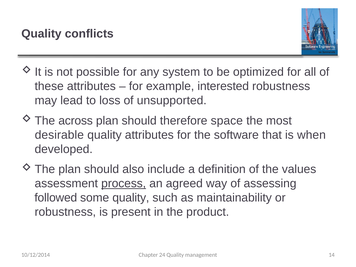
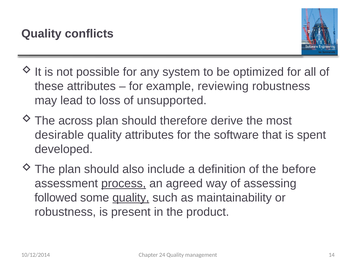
interested: interested -> reviewing
space: space -> derive
when: when -> spent
values: values -> before
quality at (131, 198) underline: none -> present
